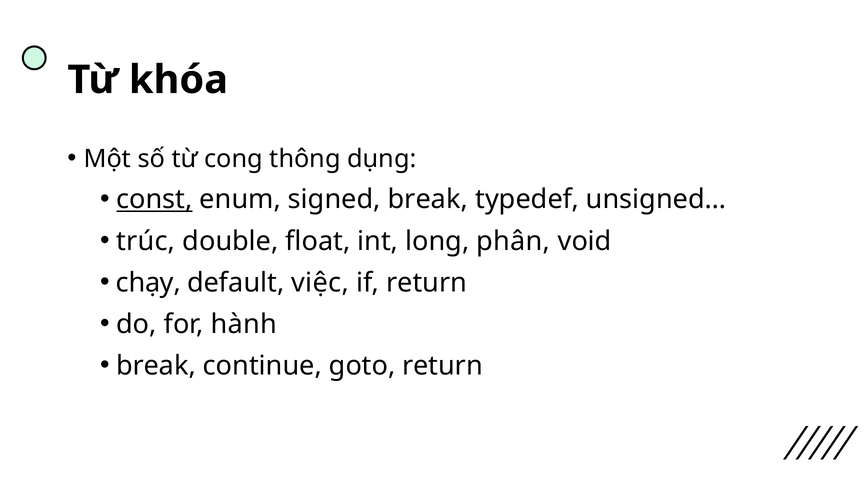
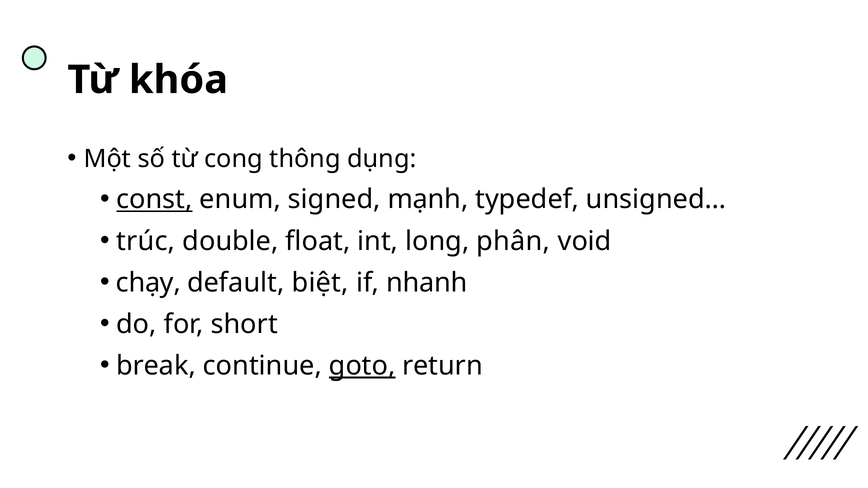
signed break: break -> mạnh
việc: việc -> biệt
if return: return -> nhanh
hành: hành -> short
goto underline: none -> present
